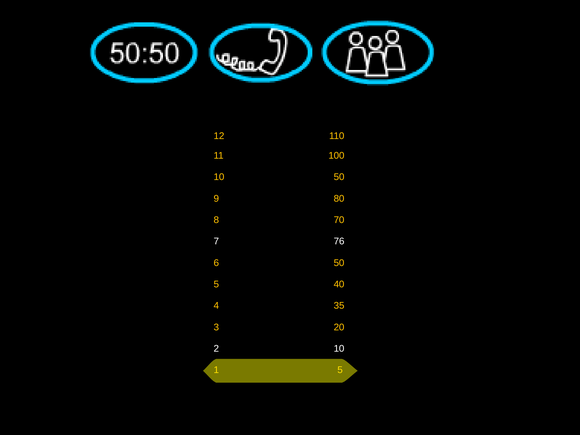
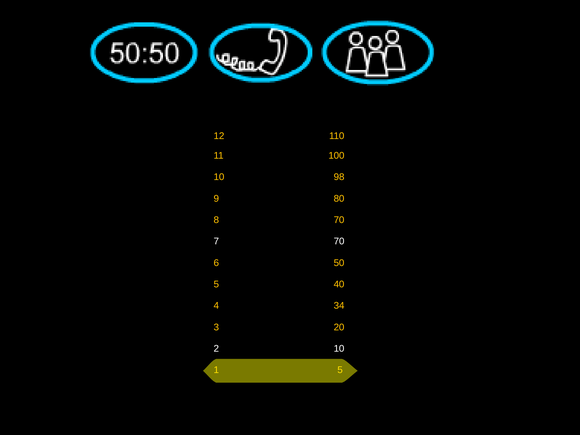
10 50: 50 -> 98
7 76: 76 -> 70
35: 35 -> 34
